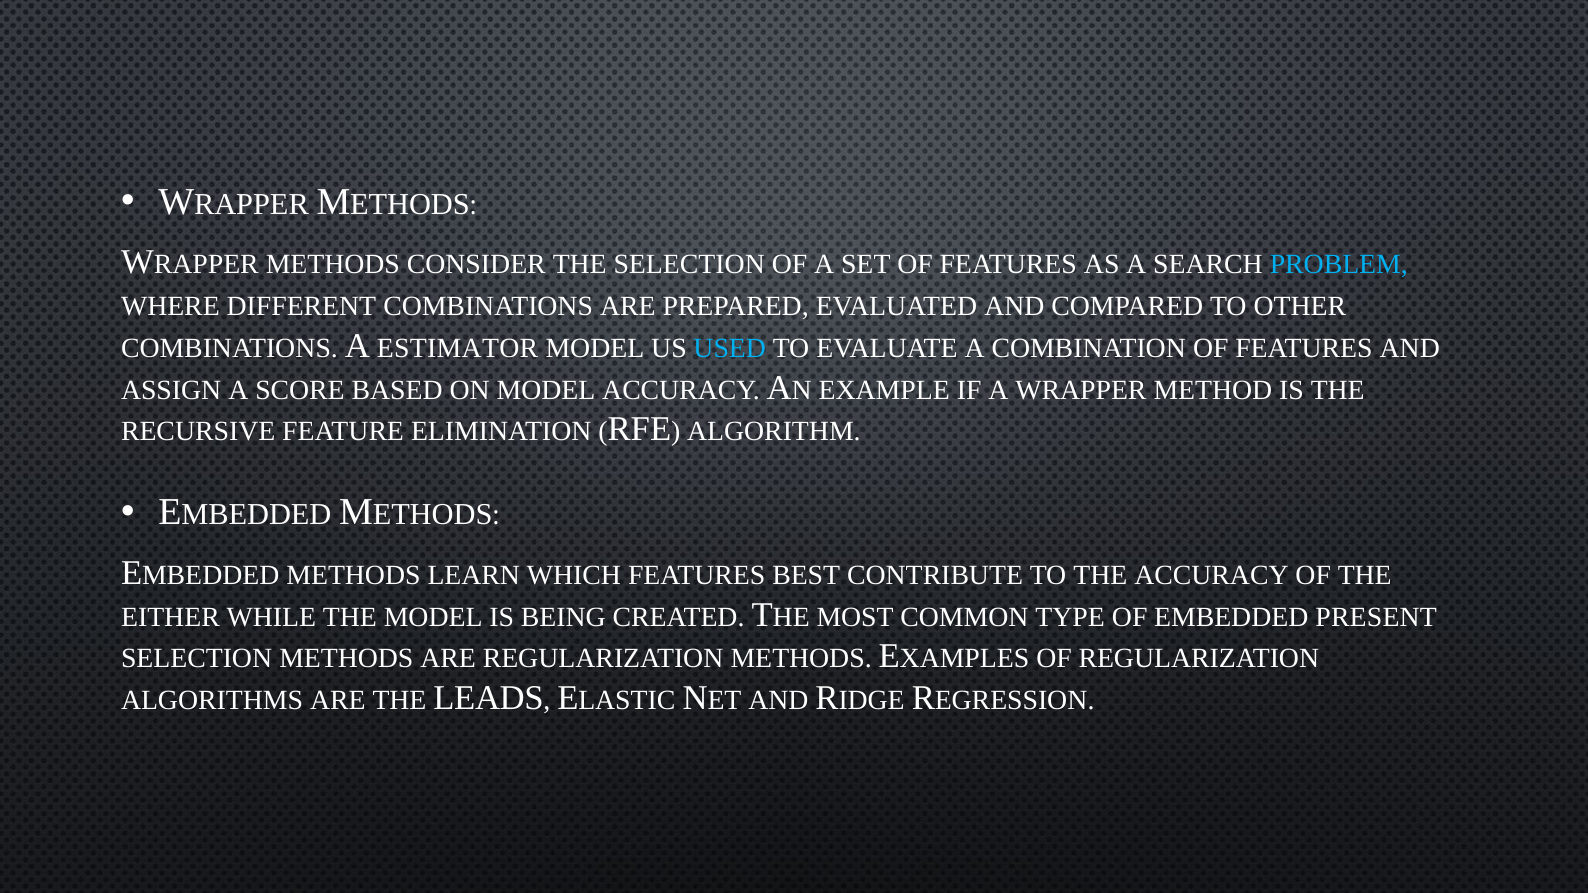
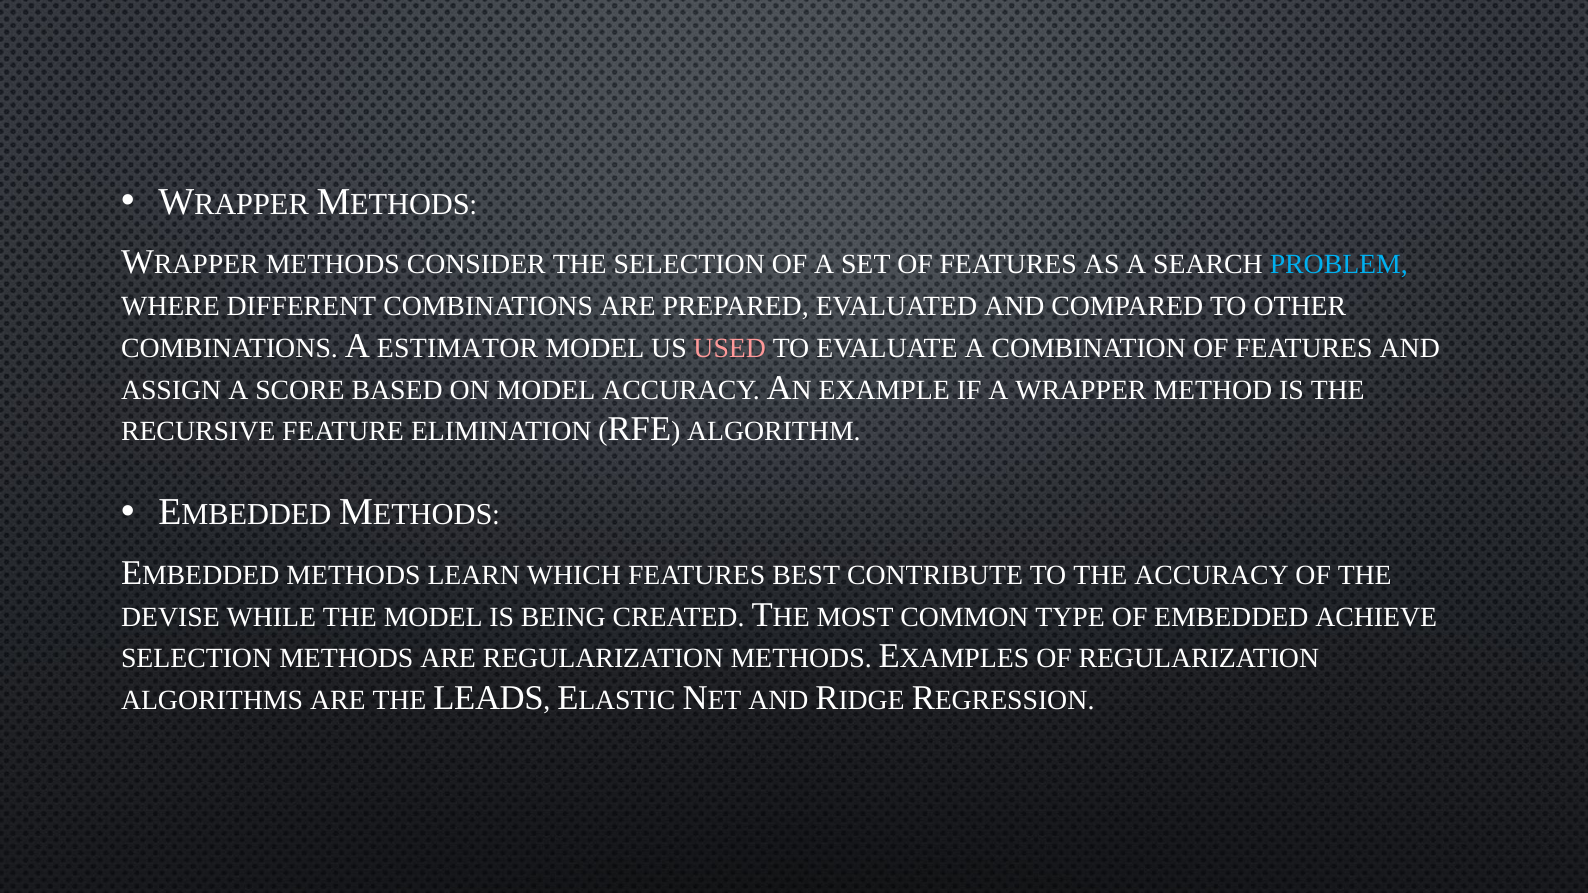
USED colour: light blue -> pink
EITHER: EITHER -> DEVISE
PRESENT: PRESENT -> ACHIEVE
